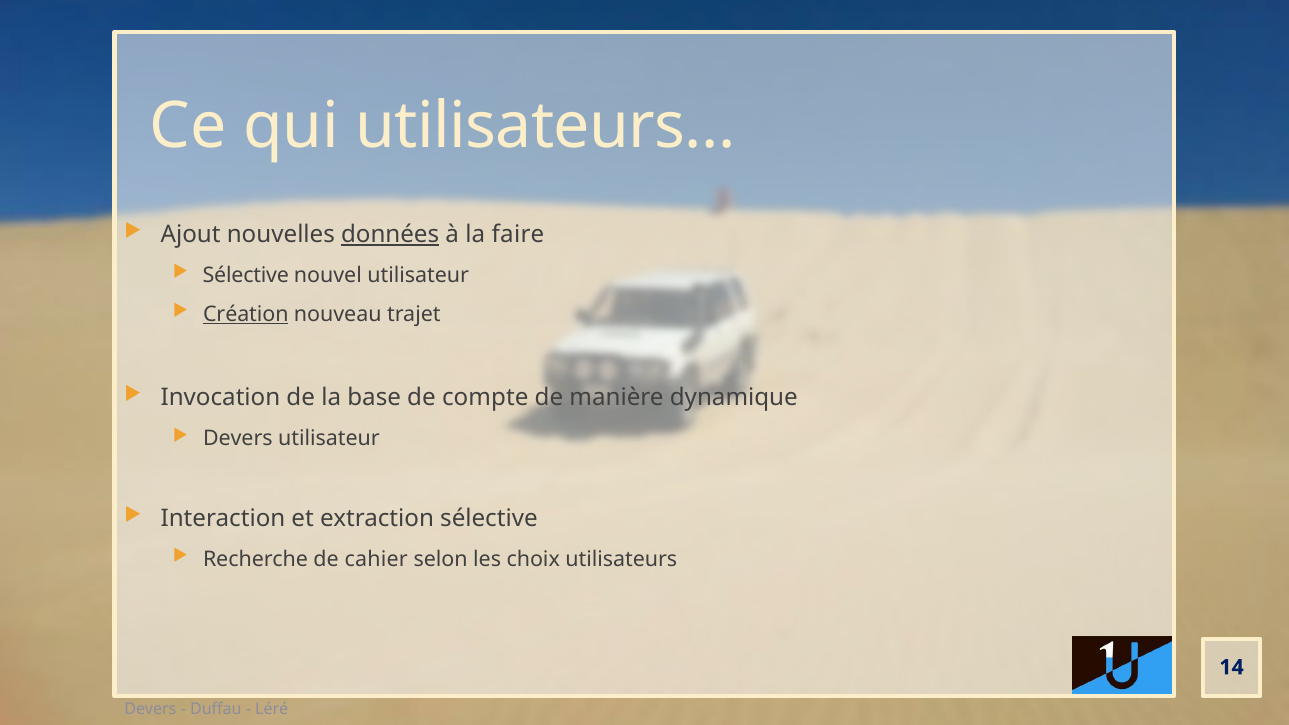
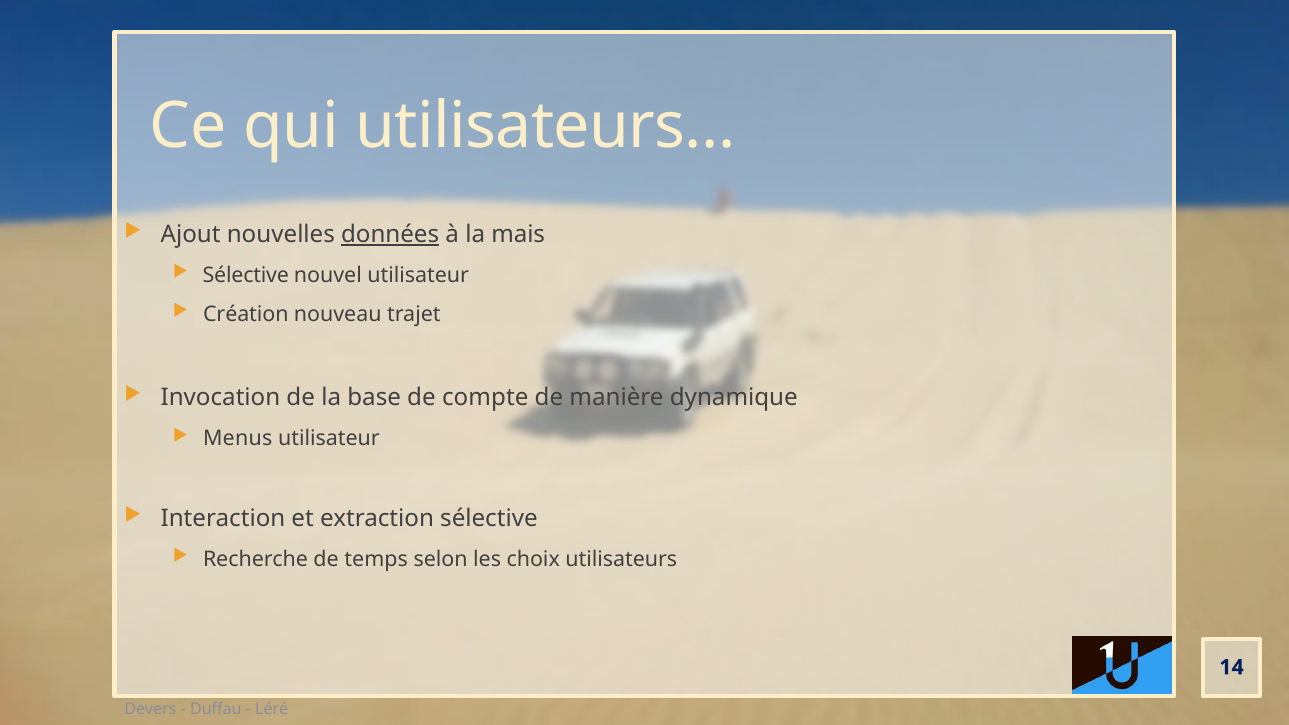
faire: faire -> mais
Création underline: present -> none
Devers at (238, 438): Devers -> Menus
cahier: cahier -> temps
